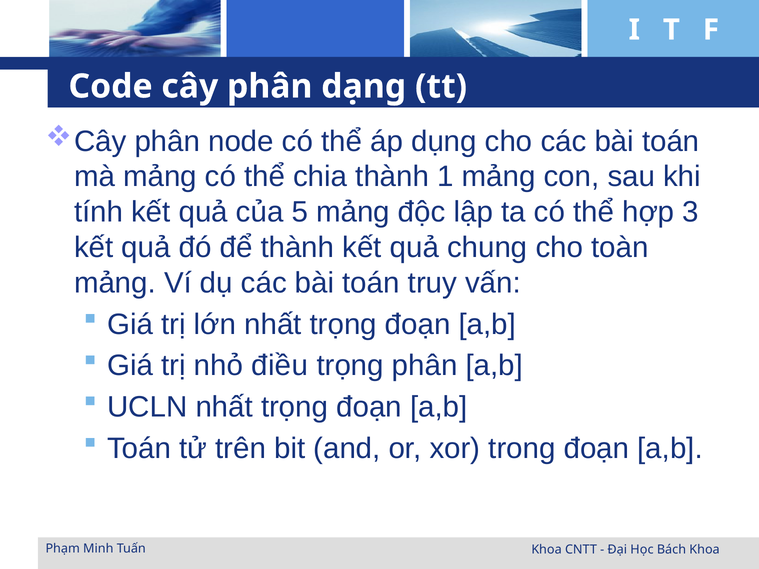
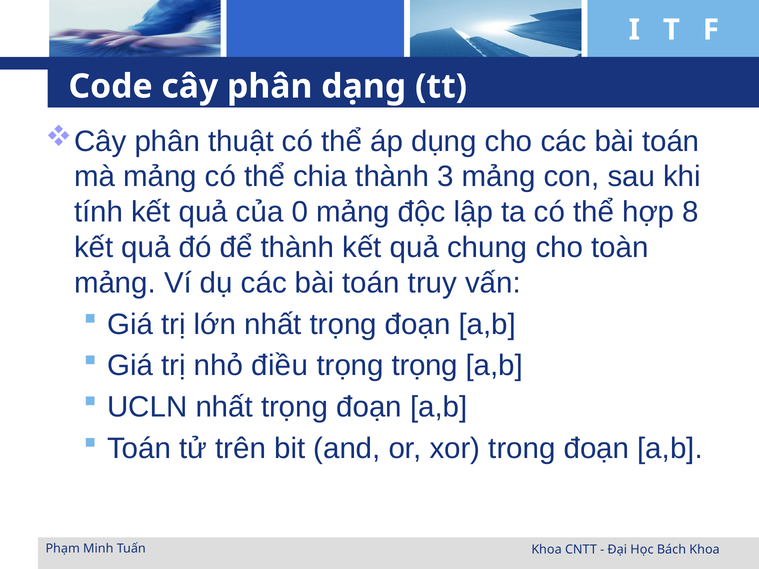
node: node -> thuật
1: 1 -> 3
5: 5 -> 0
3: 3 -> 8
trọng phân: phân -> trọng
